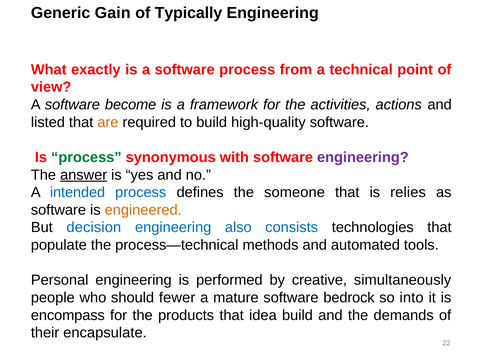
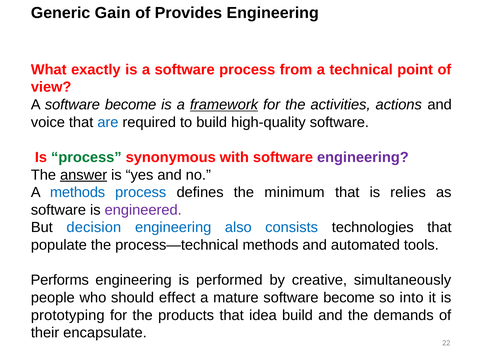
Typically: Typically -> Provides
framework underline: none -> present
listed: listed -> voice
are colour: orange -> blue
A intended: intended -> methods
someone: someone -> minimum
engineered colour: orange -> purple
Personal: Personal -> Performs
fewer: fewer -> effect
mature software bedrock: bedrock -> become
encompass: encompass -> prototyping
